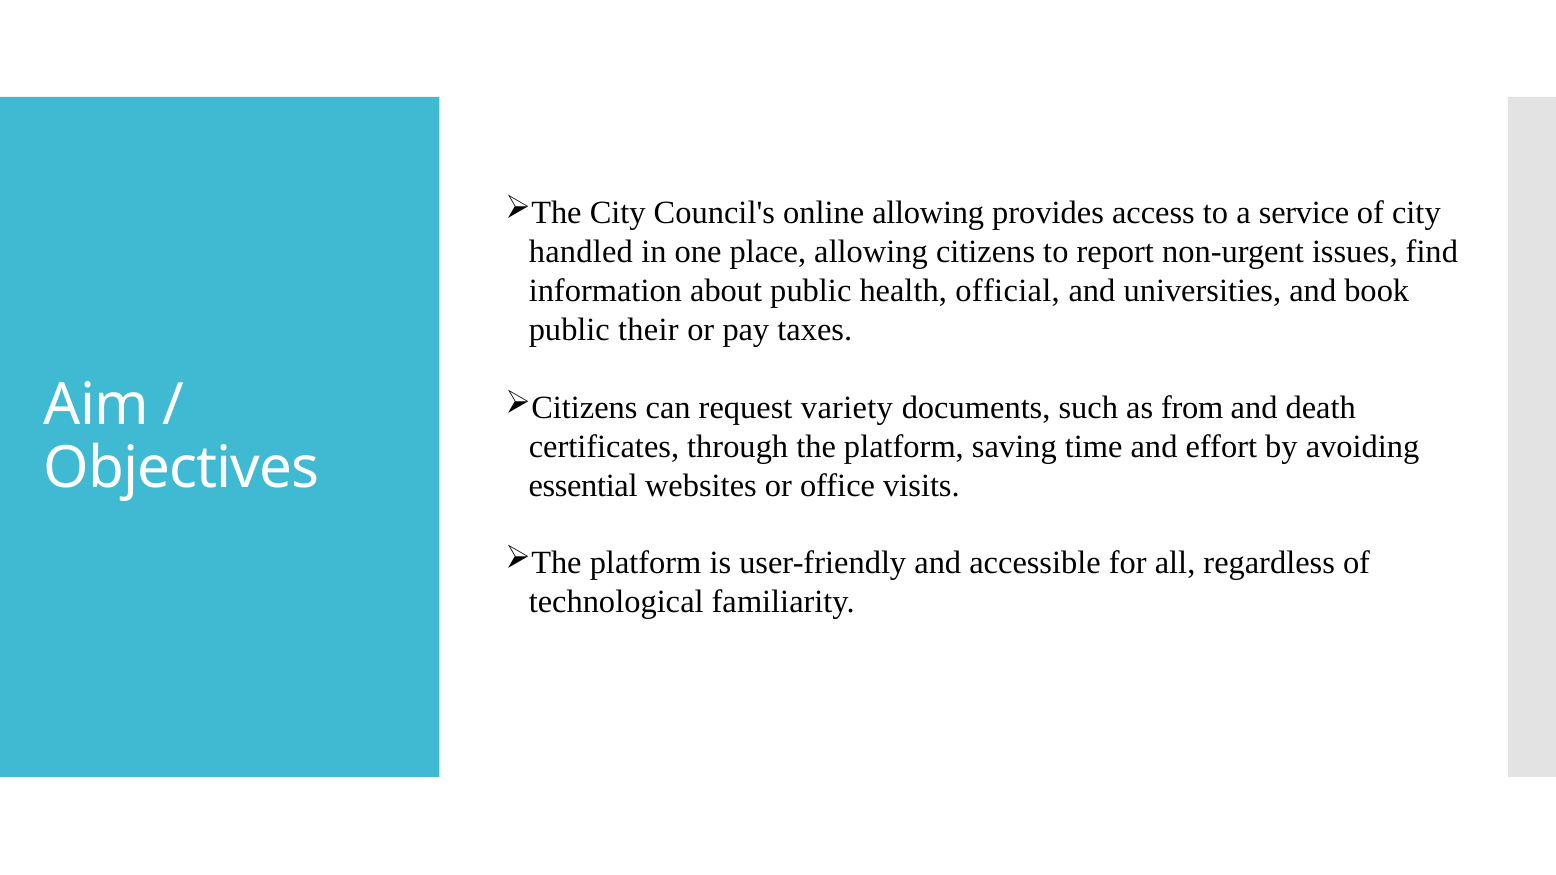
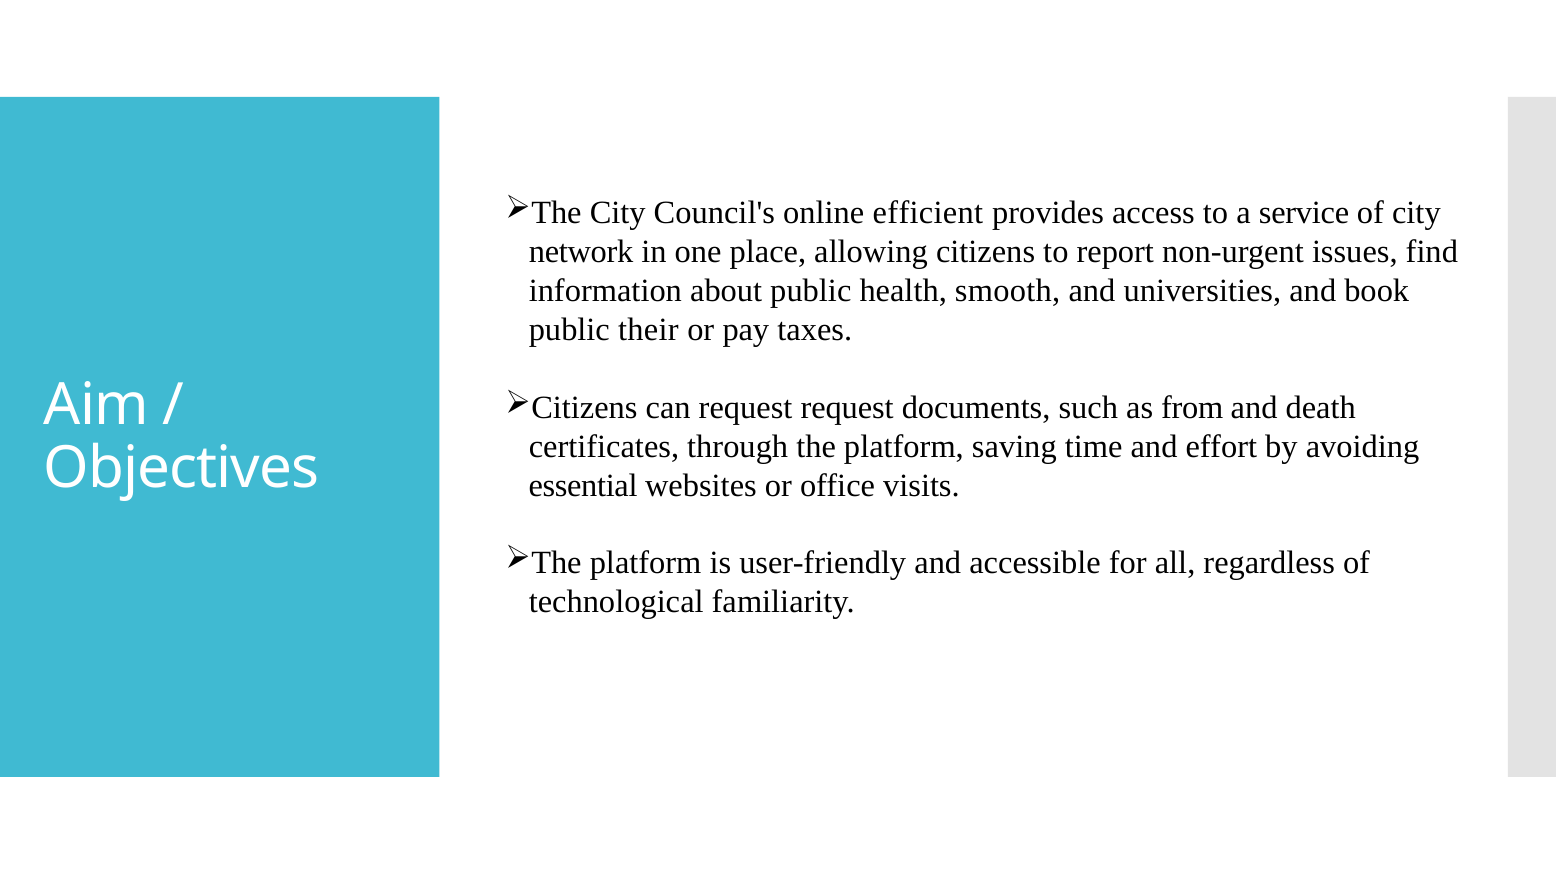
online allowing: allowing -> efficient
handled: handled -> network
official: official -> smooth
request variety: variety -> request
